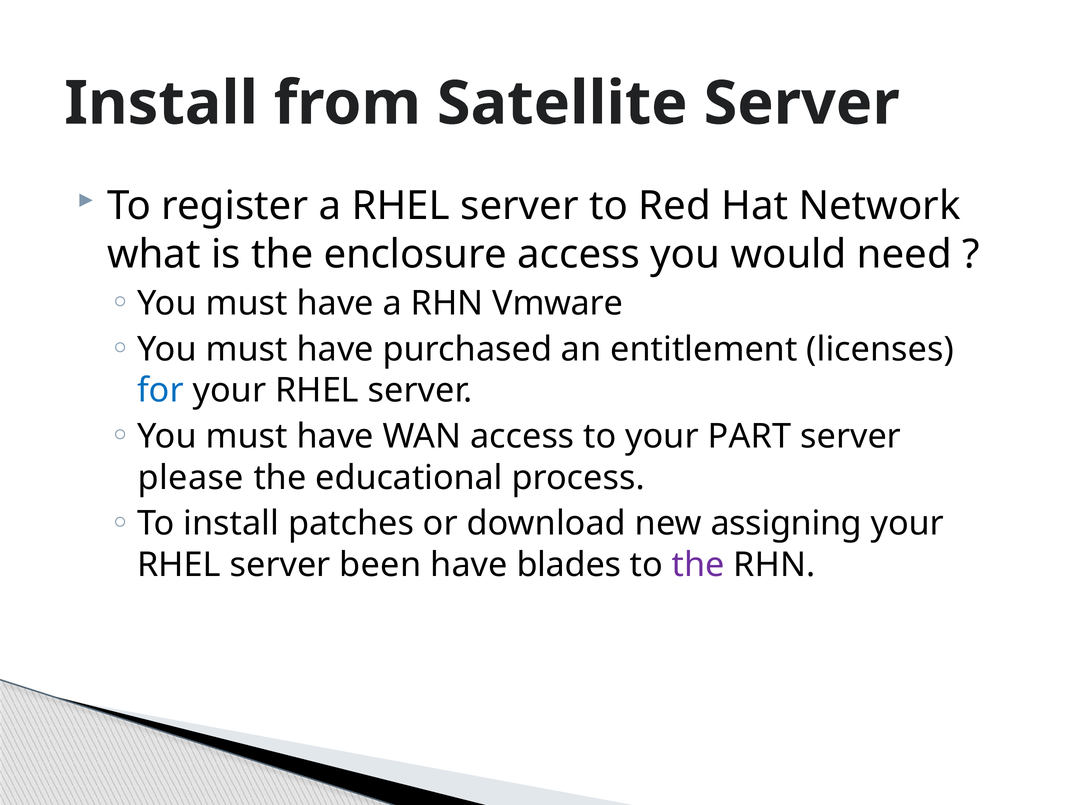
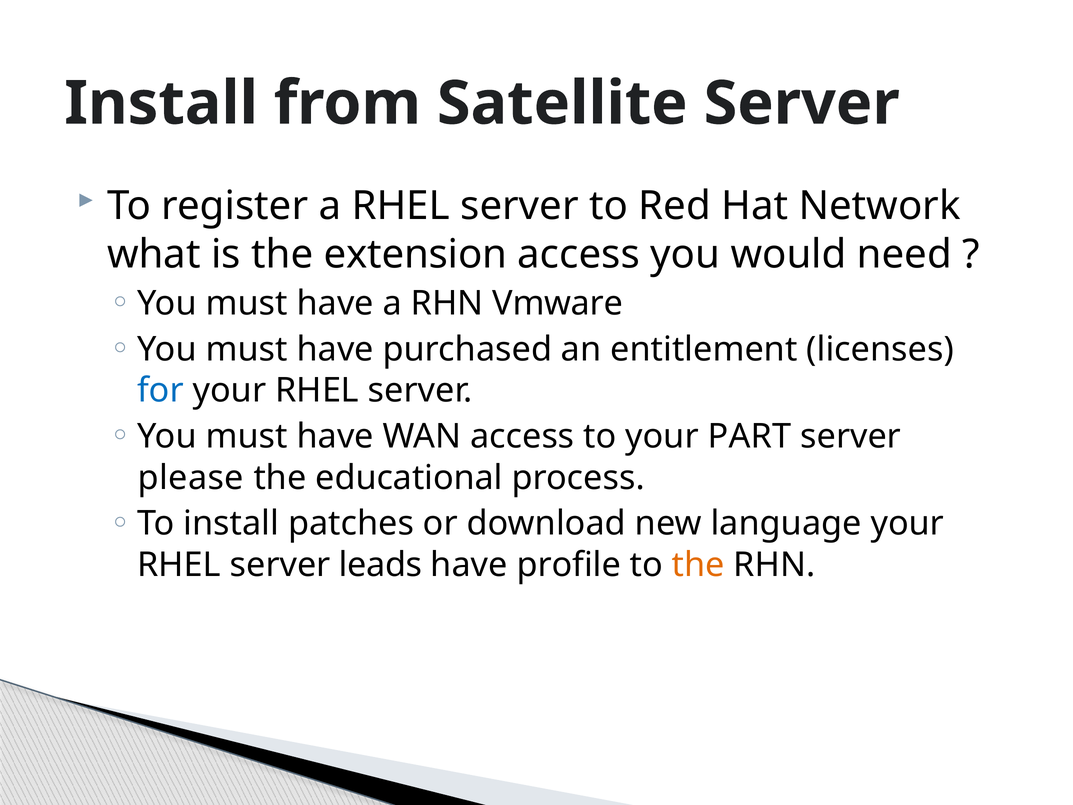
enclosure: enclosure -> extension
assigning: assigning -> language
been: been -> leads
blades: blades -> profile
the at (698, 565) colour: purple -> orange
